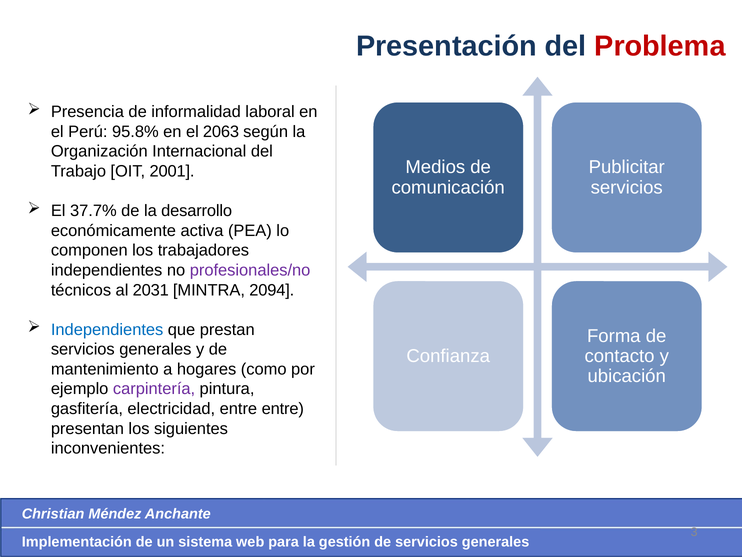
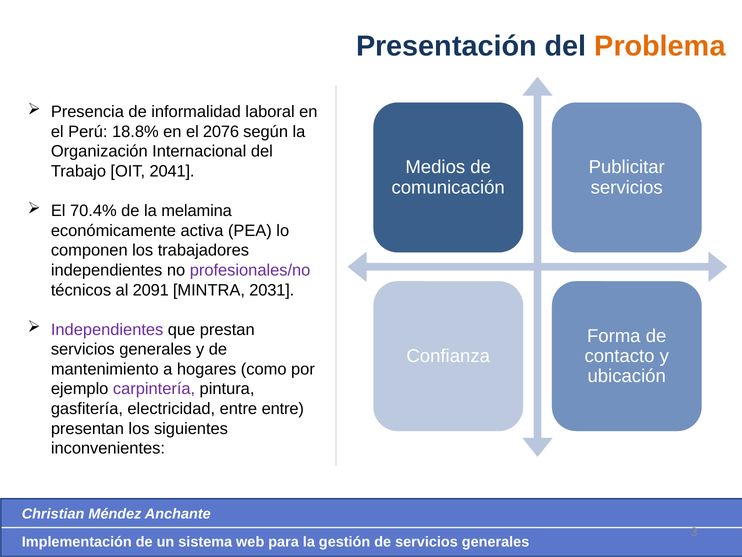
Problema colour: red -> orange
95.8%: 95.8% -> 18.8%
2063: 2063 -> 2076
2001: 2001 -> 2041
37.7%: 37.7% -> 70.4%
desarrollo: desarrollo -> melamina
2031: 2031 -> 2091
2094: 2094 -> 2031
Independientes at (107, 329) colour: blue -> purple
